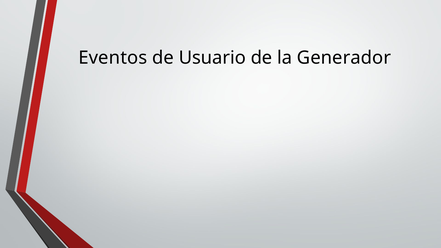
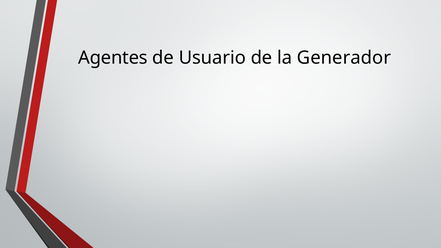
Eventos: Eventos -> Agentes
